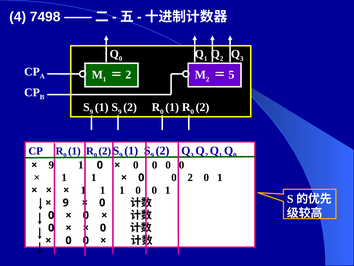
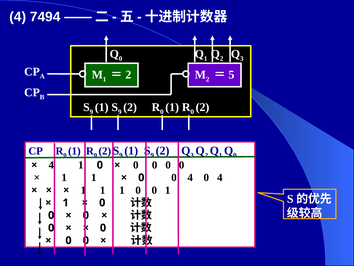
7498: 7498 -> 7494
9 at (51, 165): 9 -> 4
0 0 2: 2 -> 4
1 at (220, 177): 1 -> 4
9 at (66, 202): 9 -> 1
